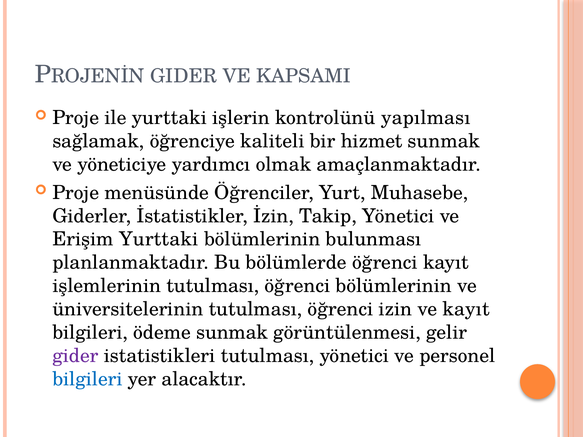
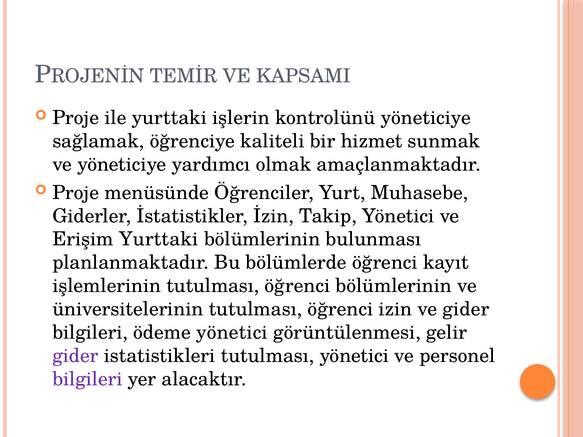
GIDER at (184, 76): GIDER -> TEMİR
kontrolünü yapılması: yapılması -> yöneticiye
ve kayıt: kayıt -> gider
ödeme sunmak: sunmak -> yönetici
bilgileri at (87, 379) colour: blue -> purple
